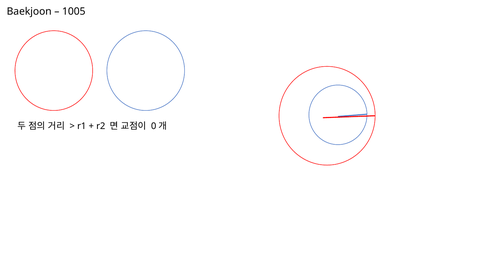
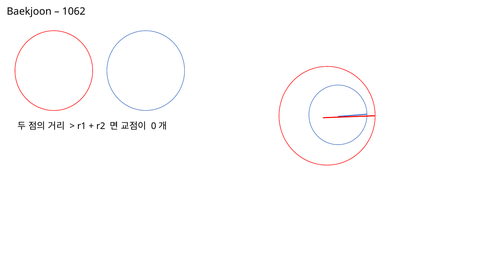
1005: 1005 -> 1062
